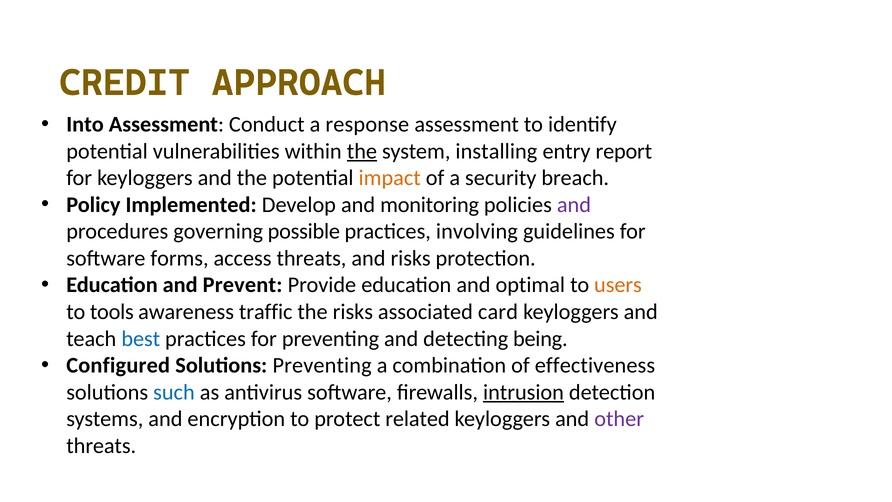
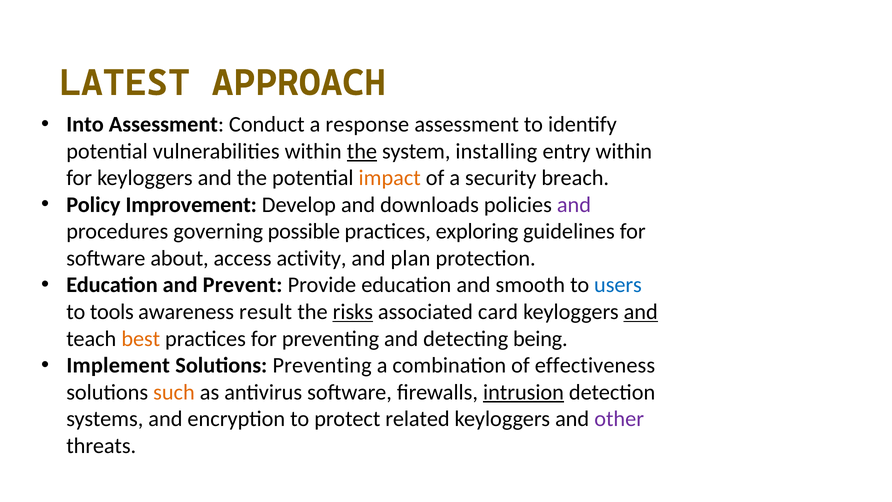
CREDIT: CREDIT -> LATEST
entry report: report -> within
Implemented: Implemented -> Improvement
monitoring: monitoring -> downloads
involving: involving -> exploring
forms: forms -> about
access threats: threats -> activity
and risks: risks -> plan
optimal: optimal -> smooth
users colour: orange -> blue
traffic: traffic -> result
risks at (353, 312) underline: none -> present
and at (641, 312) underline: none -> present
best colour: blue -> orange
Configured: Configured -> Implement
such colour: blue -> orange
